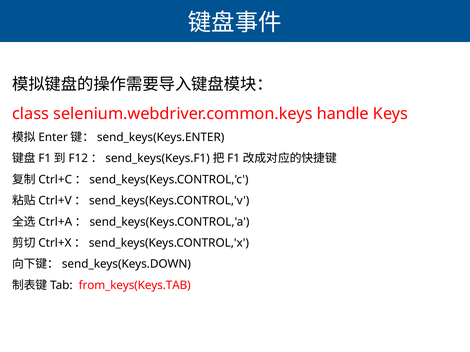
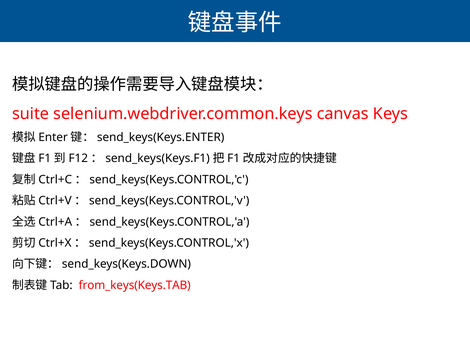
class: class -> suite
handle: handle -> canvas
